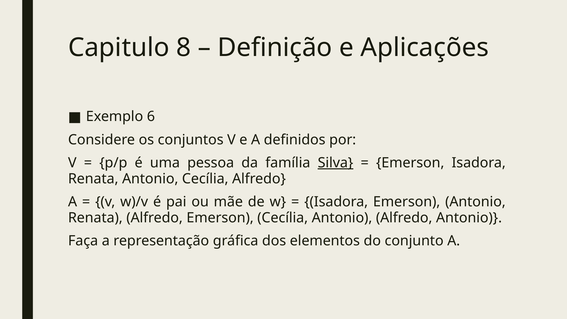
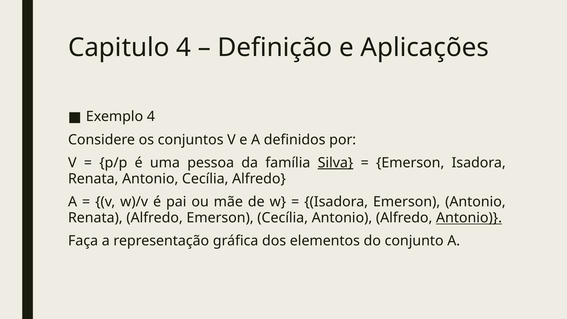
Capitulo 8: 8 -> 4
Exemplo 6: 6 -> 4
Antonio at (469, 218) underline: none -> present
